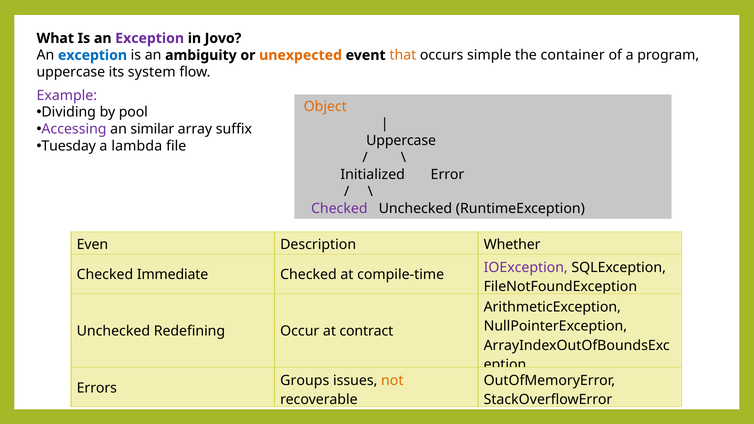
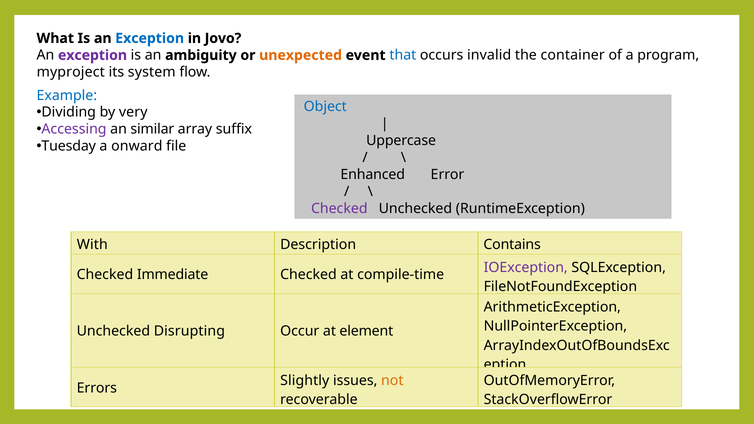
Exception at (150, 38) colour: purple -> blue
exception at (92, 55) colour: blue -> purple
that colour: orange -> blue
simple: simple -> invalid
uppercase at (71, 72): uppercase -> myproject
Example colour: purple -> blue
Object colour: orange -> blue
pool: pool -> very
lambda: lambda -> onward
Initialized: Initialized -> Enhanced
Even: Even -> With
Whether: Whether -> Contains
Redefining: Redefining -> Disrupting
contract: contract -> element
Groups: Groups -> Slightly
